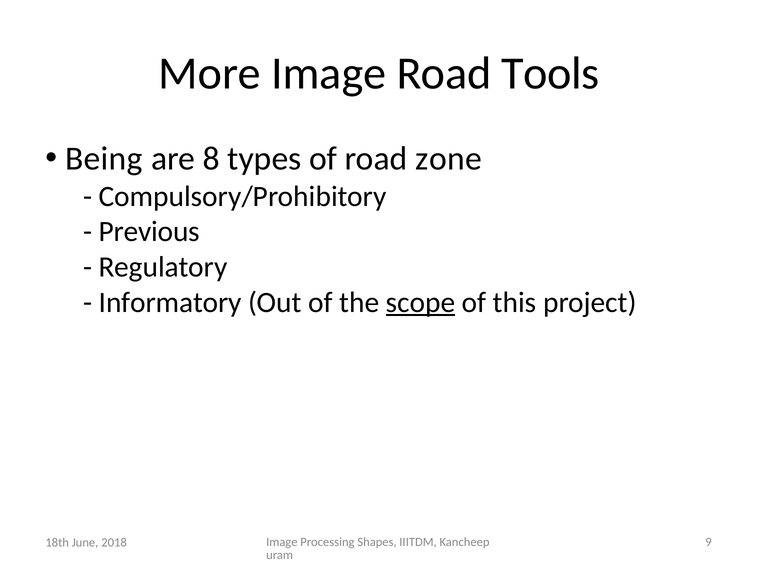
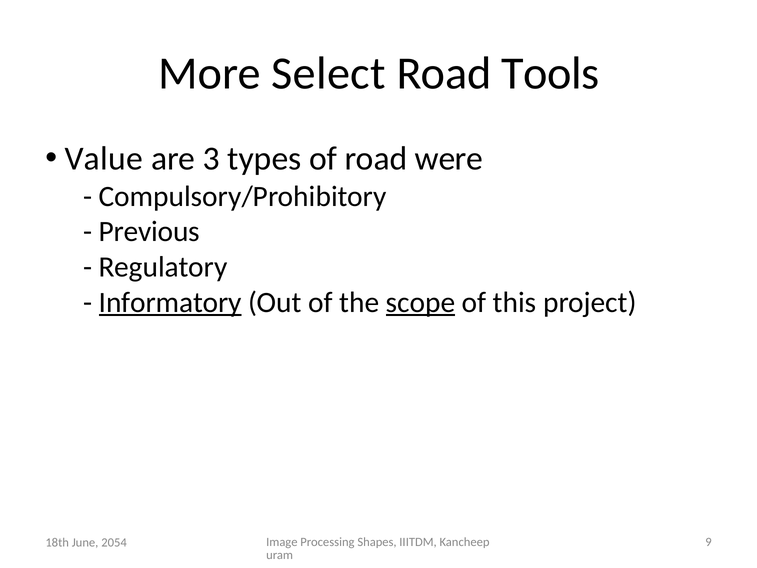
More Image: Image -> Select
Being: Being -> Value
8: 8 -> 3
zone: zone -> were
Informatory underline: none -> present
2018: 2018 -> 2054
